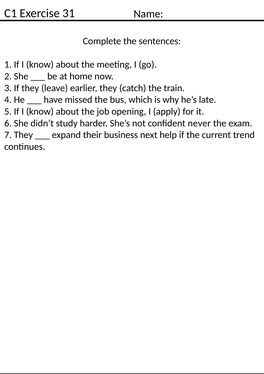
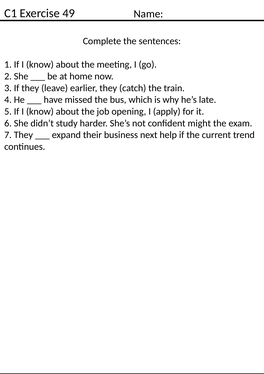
31: 31 -> 49
never: never -> might
